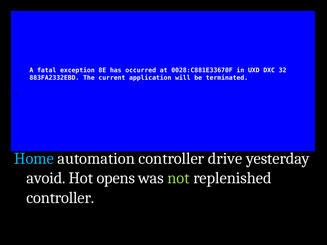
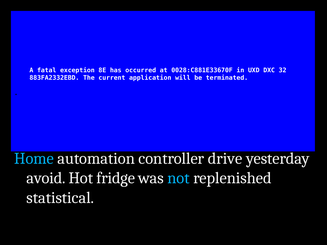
opens: opens -> fridge
not colour: light green -> light blue
controller at (60, 198): controller -> statistical
